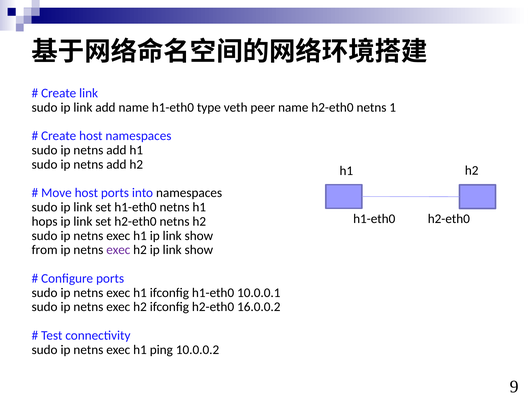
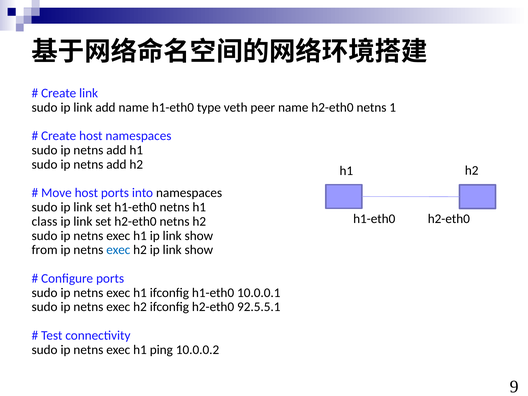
hops: hops -> class
exec at (118, 250) colour: purple -> blue
16.0.0.2: 16.0.0.2 -> 92.5.5.1
